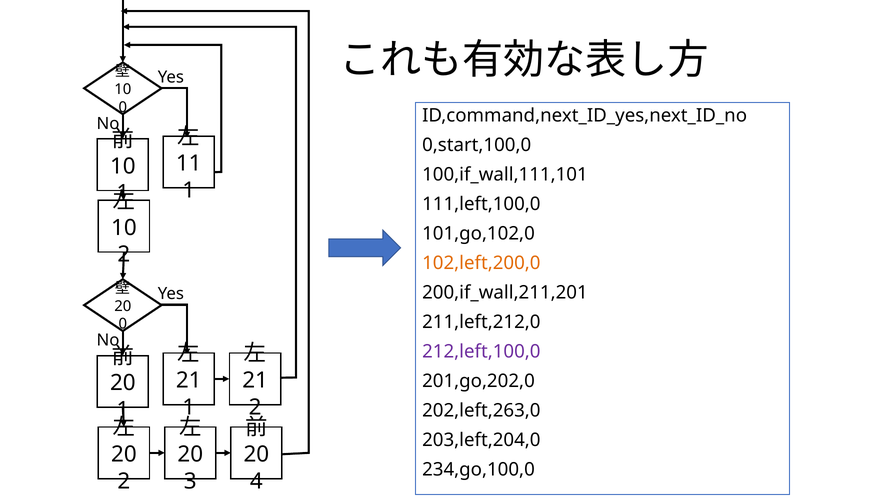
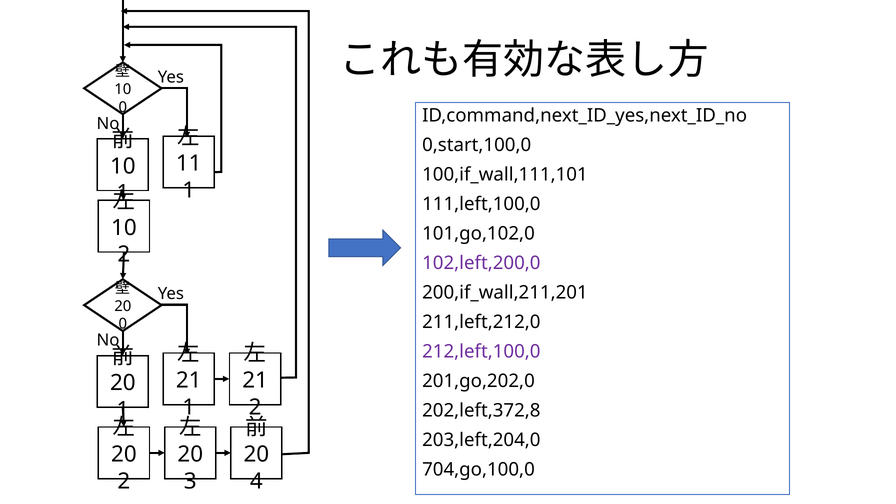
102,left,200,0 colour: orange -> purple
202,left,263,0: 202,left,263,0 -> 202,left,372,8
234,go,100,0: 234,go,100,0 -> 704,go,100,0
